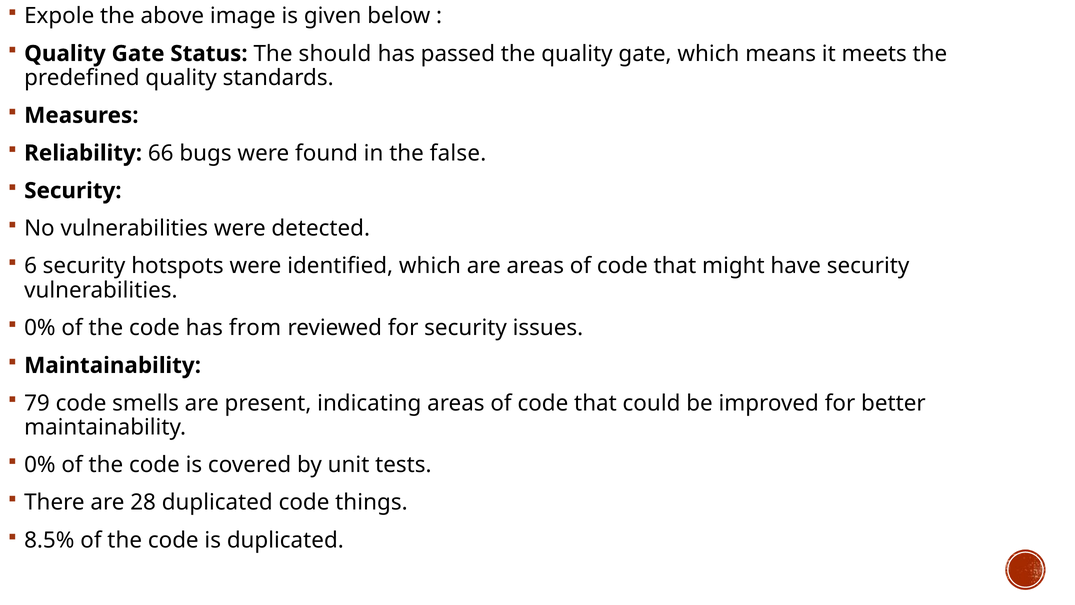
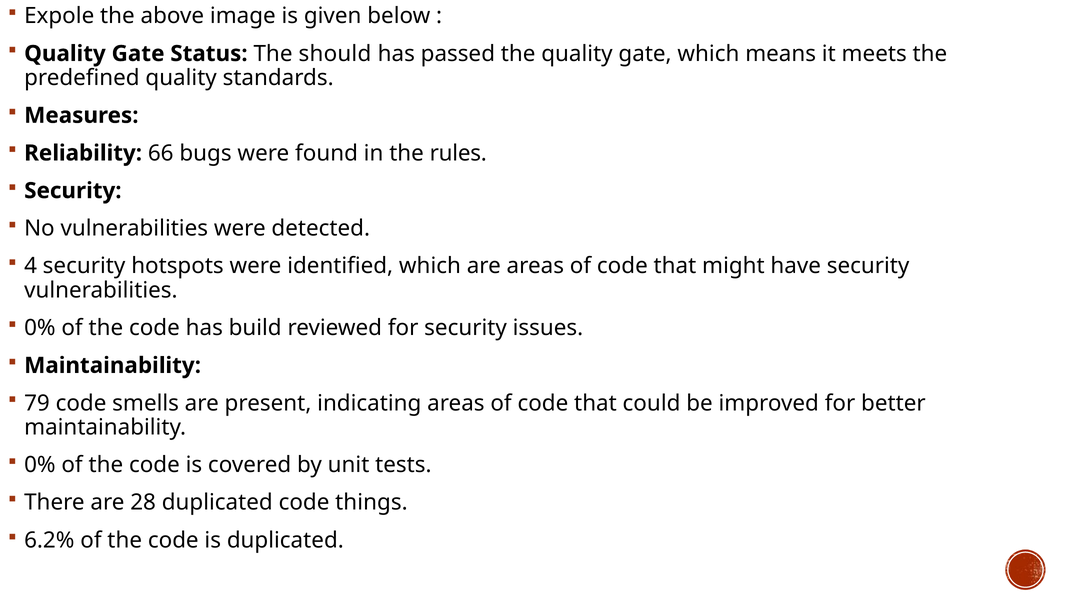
false: false -> rules
6: 6 -> 4
from: from -> build
8.5%: 8.5% -> 6.2%
